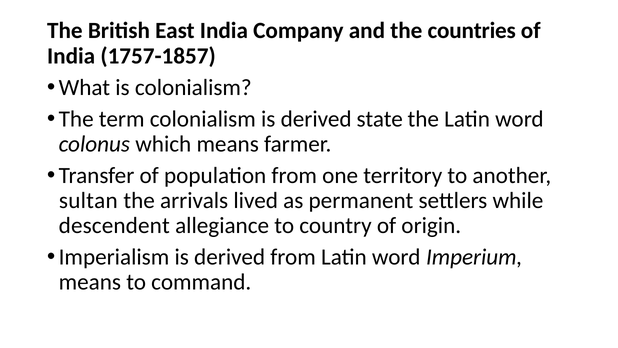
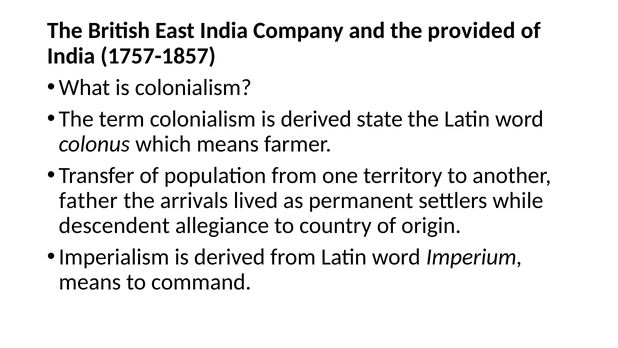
countries: countries -> provided
sultan: sultan -> father
